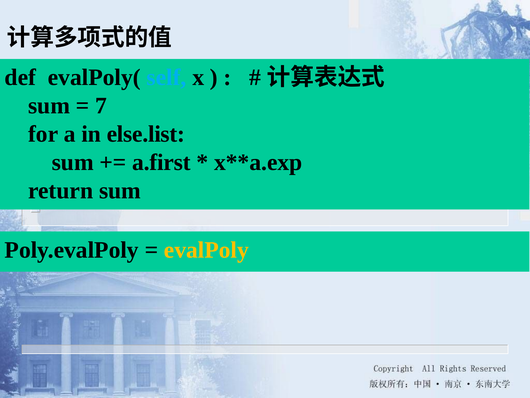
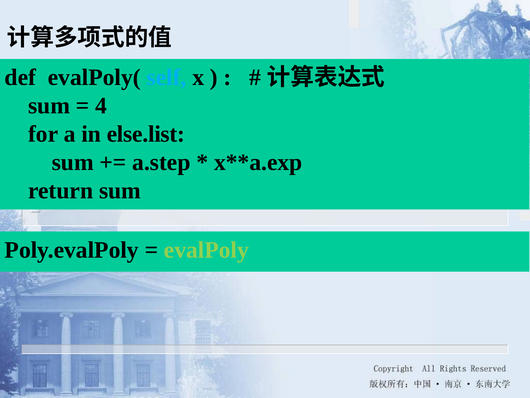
7: 7 -> 4
a.first: a.first -> a.step
evalPoly colour: yellow -> light green
